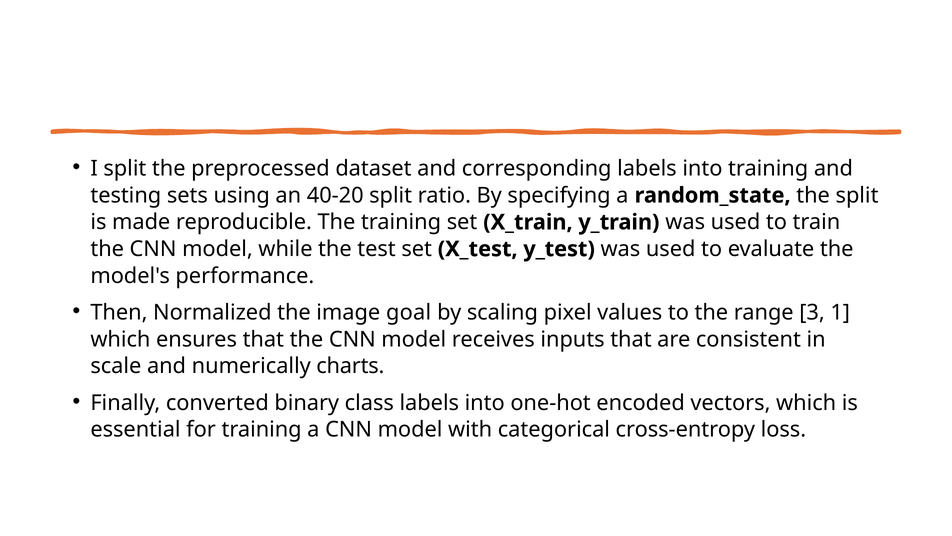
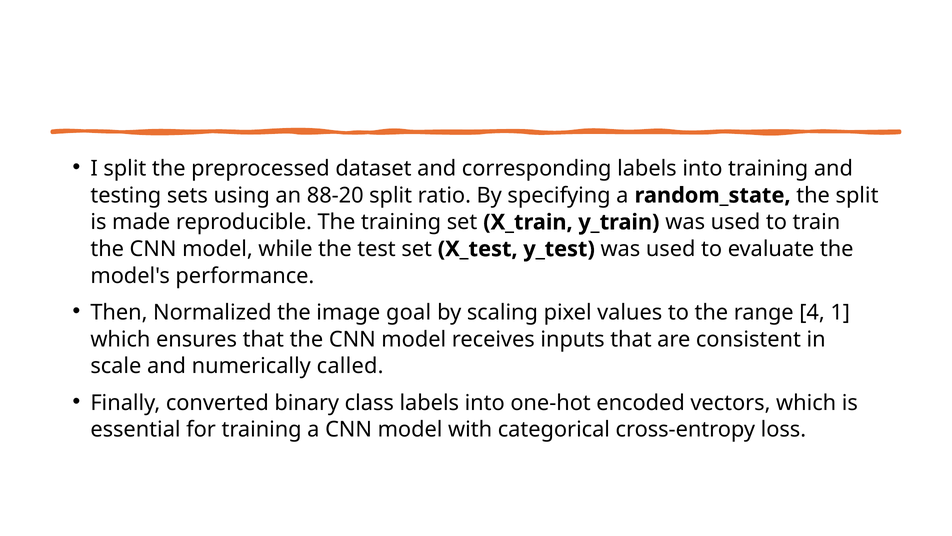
40-20: 40-20 -> 88-20
3: 3 -> 4
charts: charts -> called
